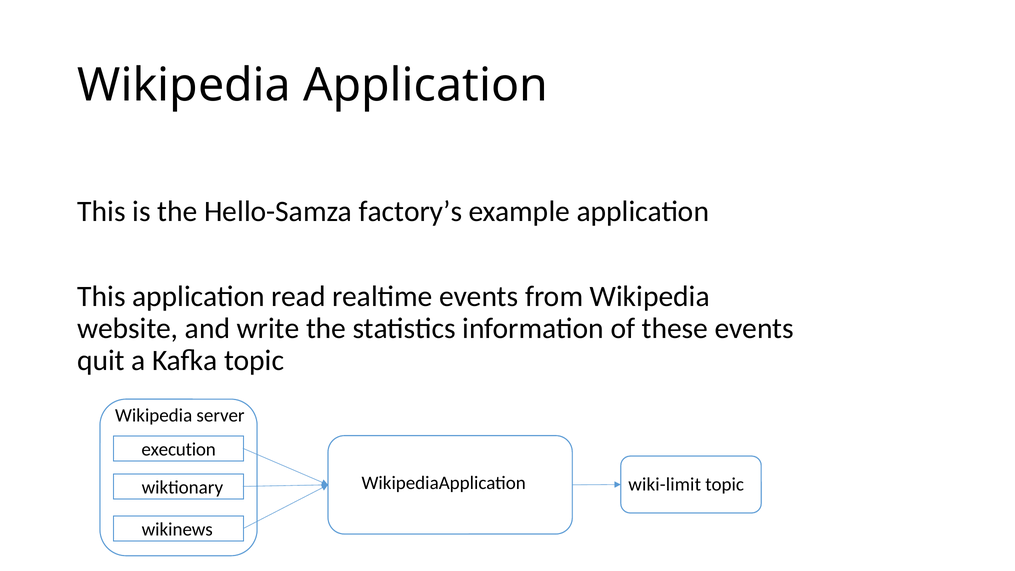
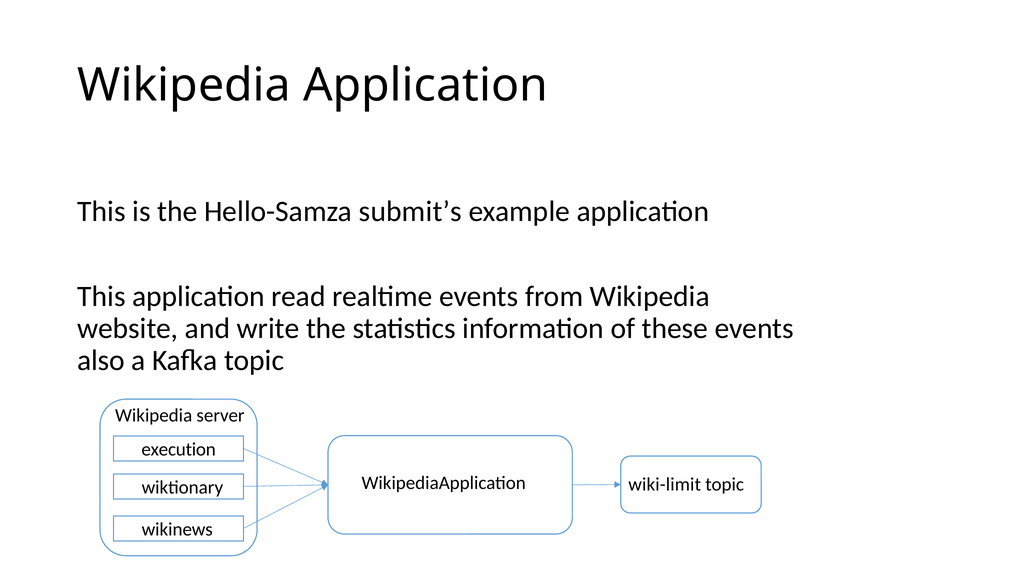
factory’s: factory’s -> submit’s
quit: quit -> also
